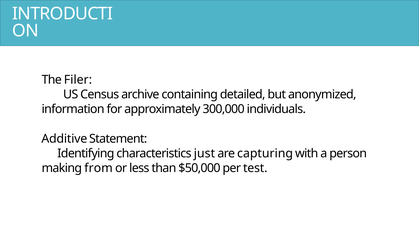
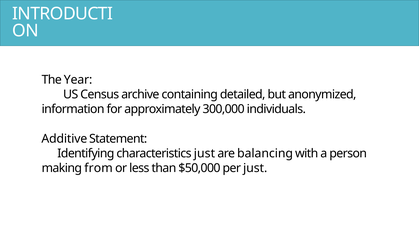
Filer: Filer -> Year
capturing: capturing -> balancing
per test: test -> just
